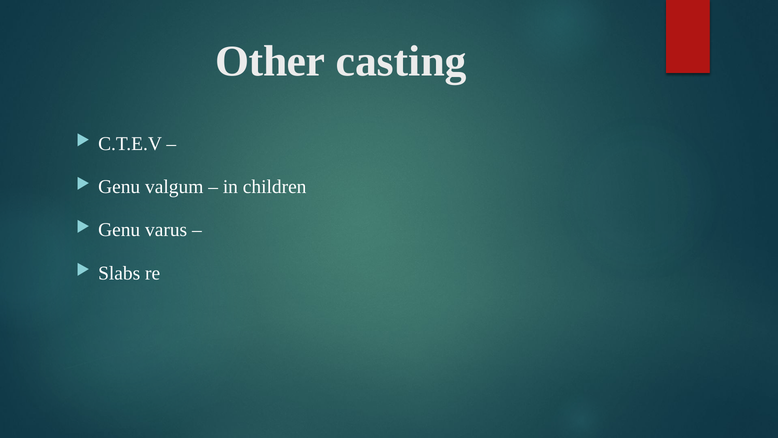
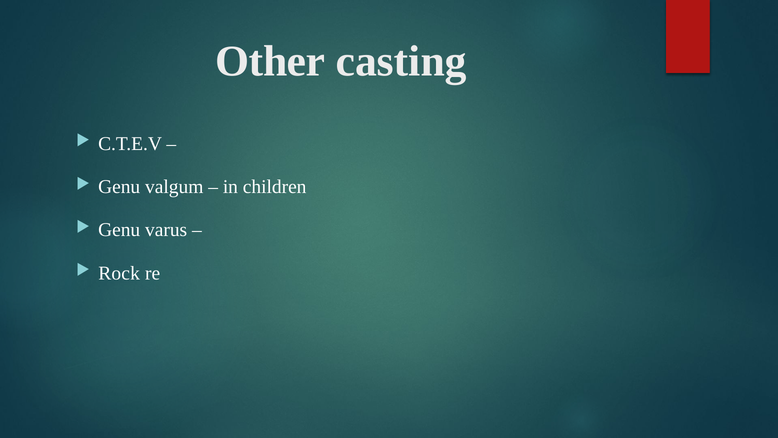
Slabs: Slabs -> Rock
